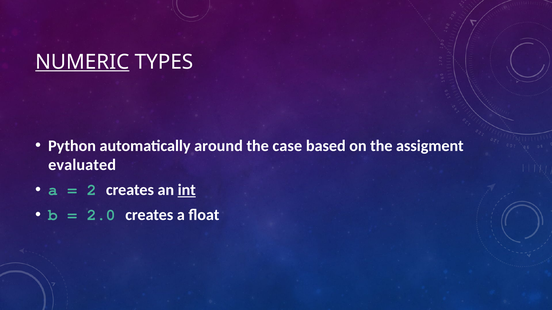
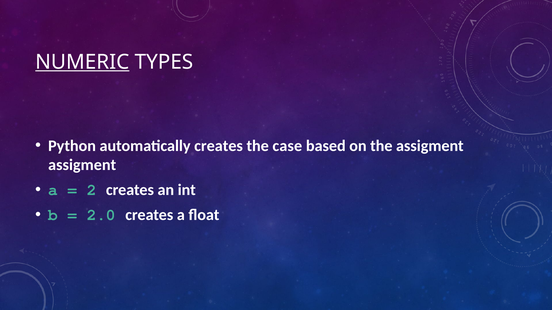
automatically around: around -> creates
evaluated at (82, 165): evaluated -> assigment
int underline: present -> none
